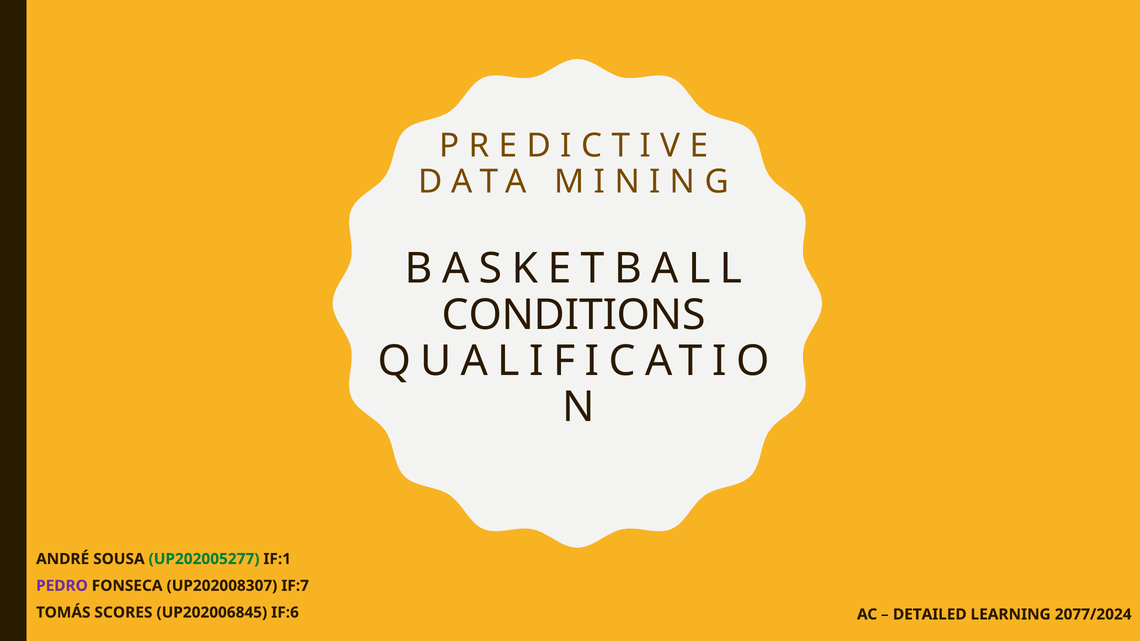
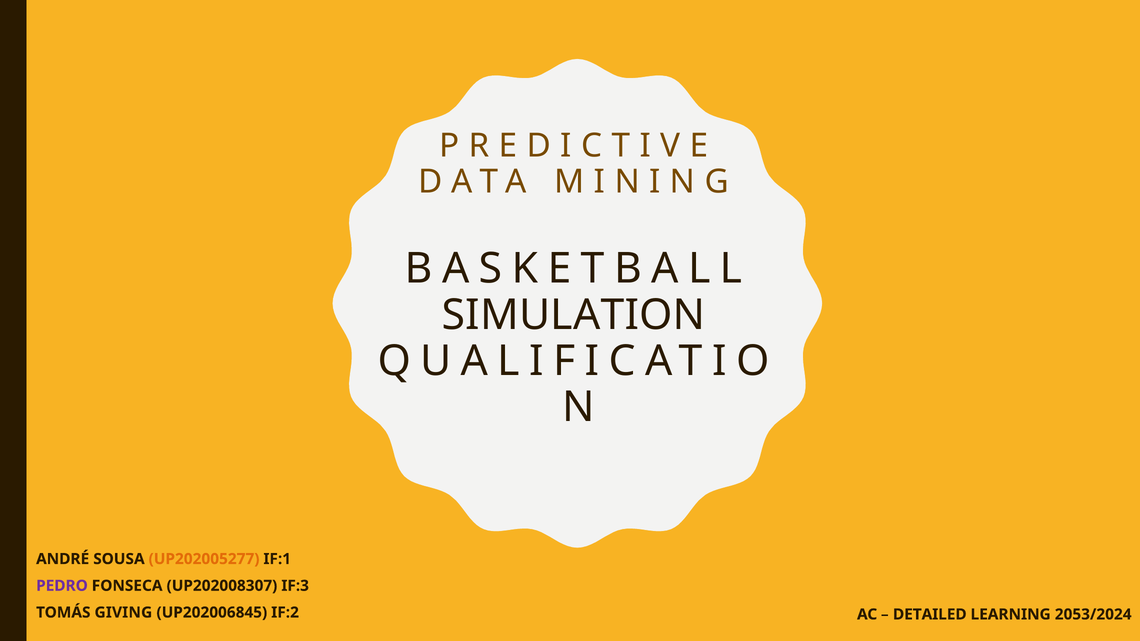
CONDITIONS: CONDITIONS -> SIMULATION
UP202005277 colour: green -> orange
IF:7: IF:7 -> IF:3
SCORES: SCORES -> GIVING
IF:6: IF:6 -> IF:2
2077/2024: 2077/2024 -> 2053/2024
